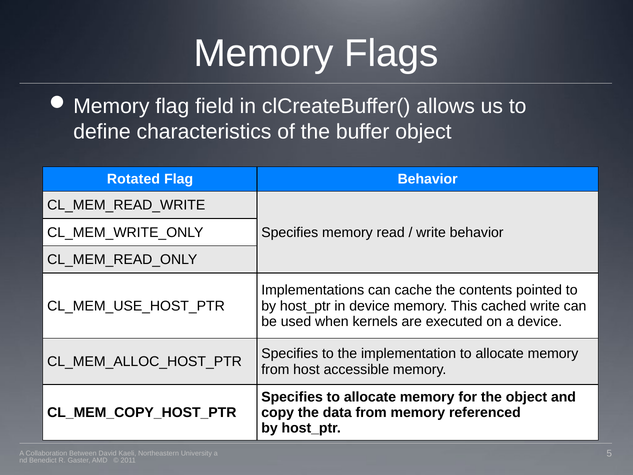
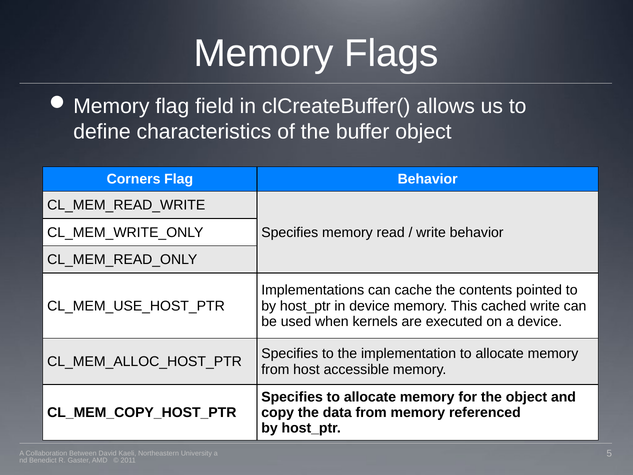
Rotated: Rotated -> Corners
